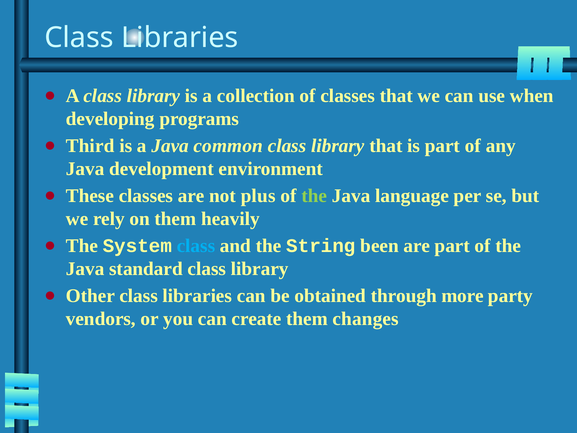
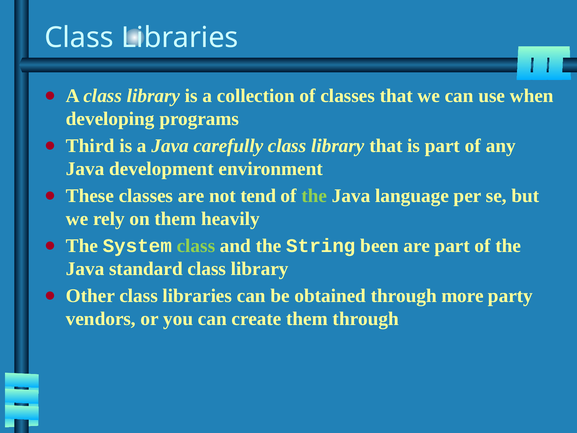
common: common -> carefully
plus: plus -> tend
class at (196, 246) colour: light blue -> light green
them changes: changes -> through
